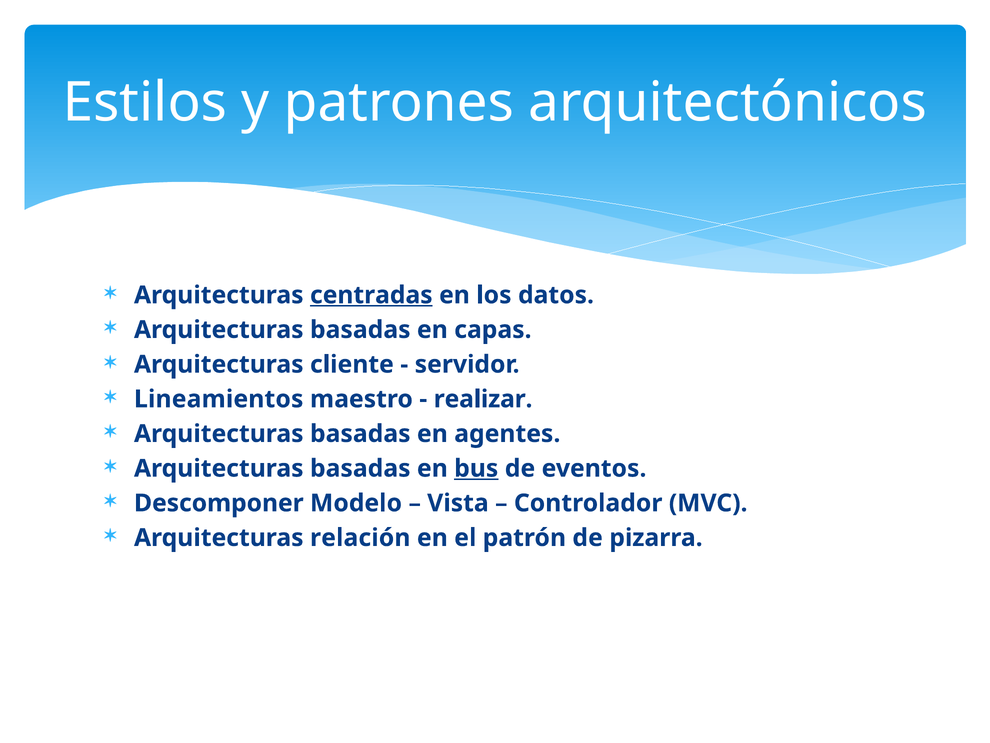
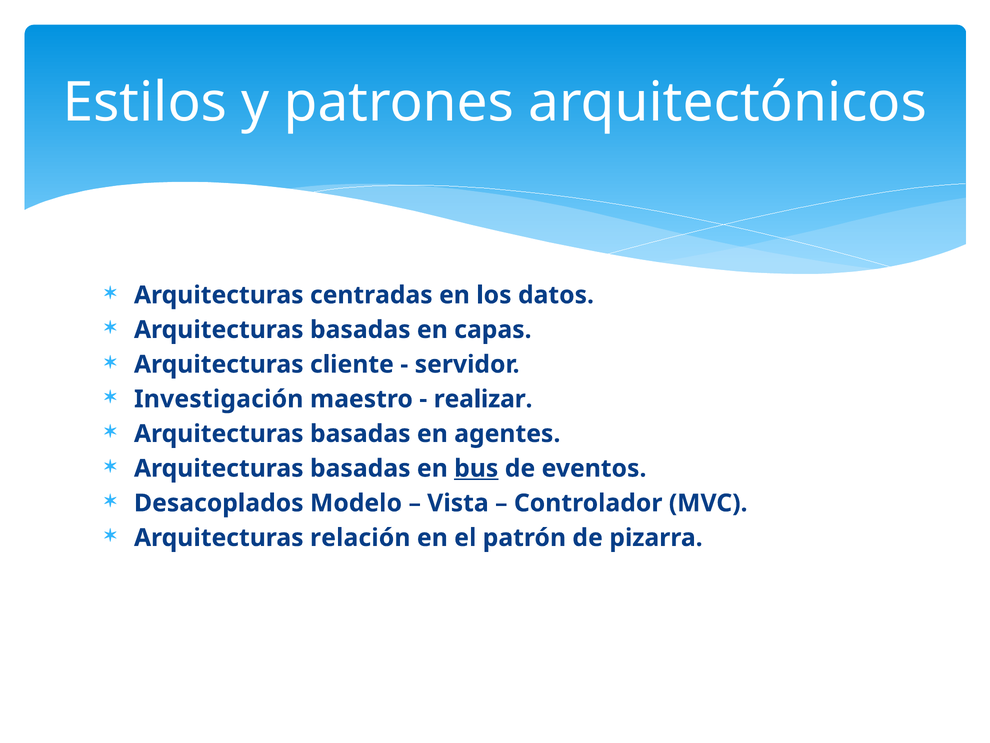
centradas underline: present -> none
Lineamientos: Lineamientos -> Investigación
Descomponer: Descomponer -> Desacoplados
